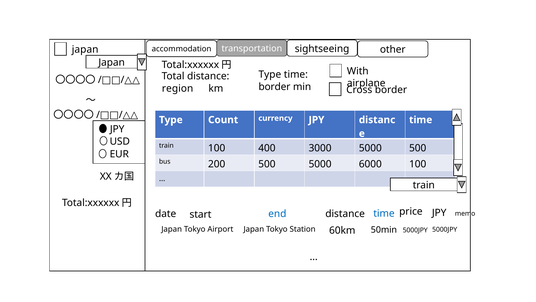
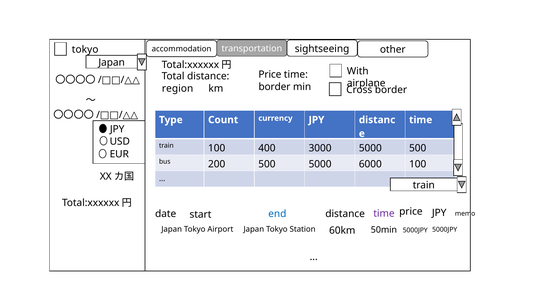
japan at (85, 49): japan -> tokyo
Type at (270, 75): Type -> Price
time at (384, 213) colour: blue -> purple
